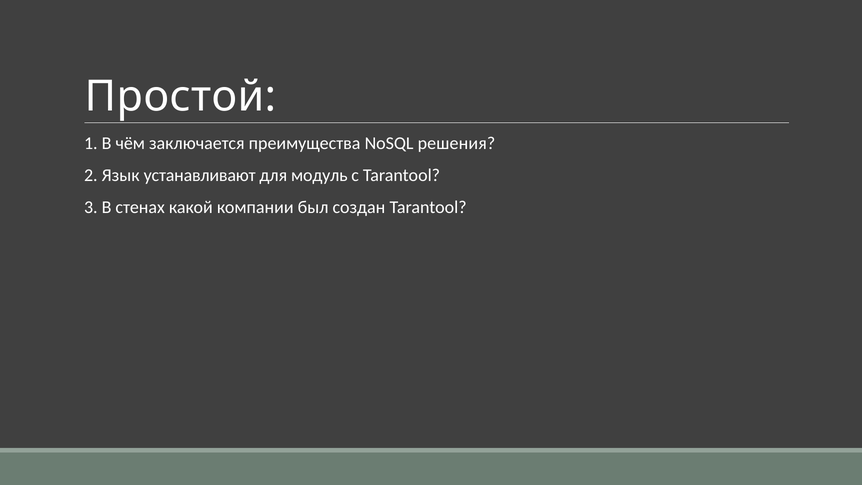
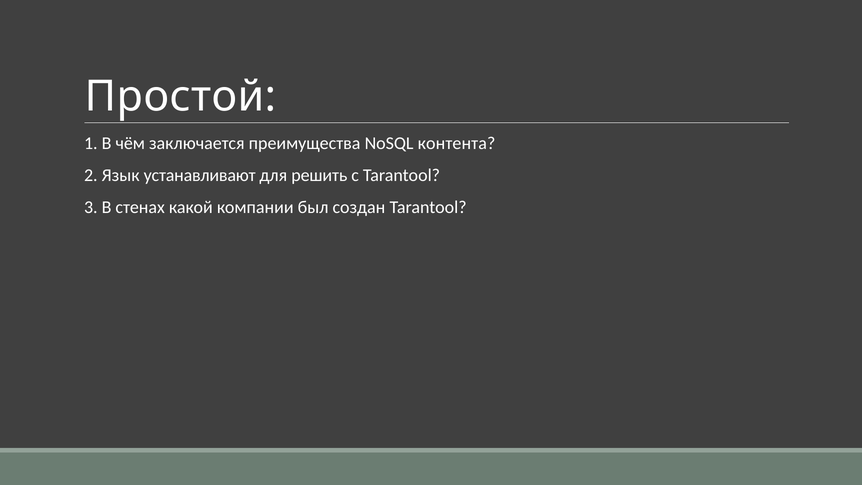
решения: решения -> контента
модуль: модуль -> решить
